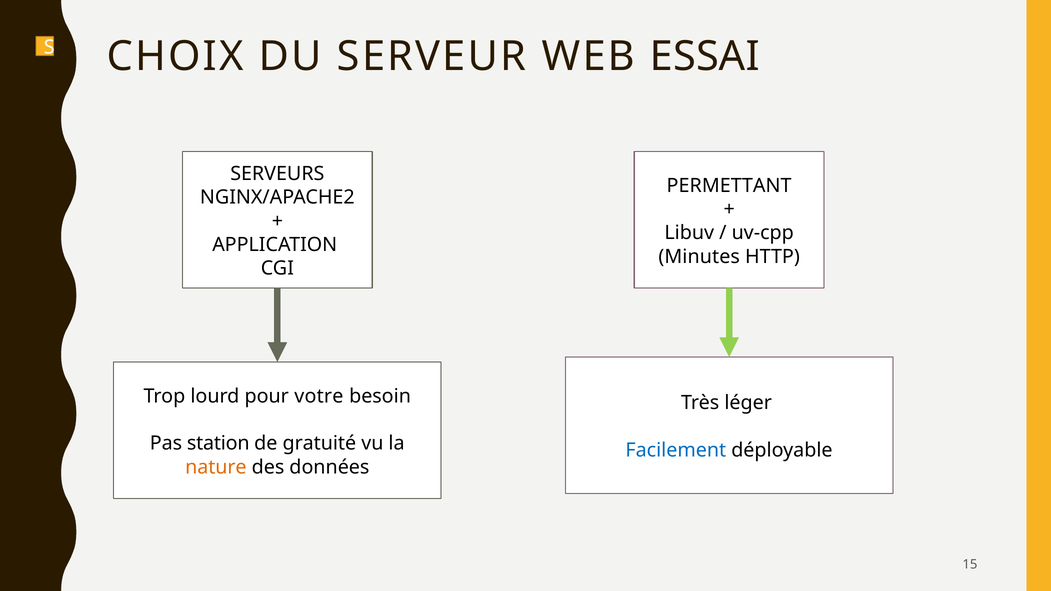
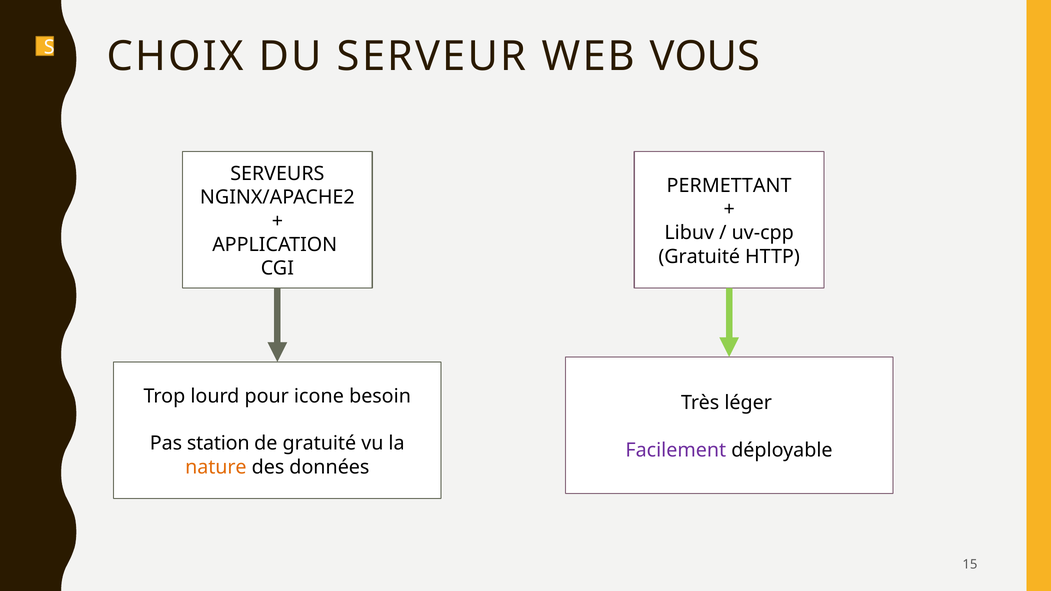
ESSAI: ESSAI -> VOUS
Minutes at (699, 257): Minutes -> Gratuité
votre: votre -> icone
Facilement colour: blue -> purple
